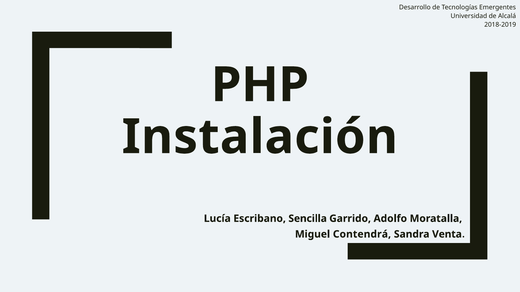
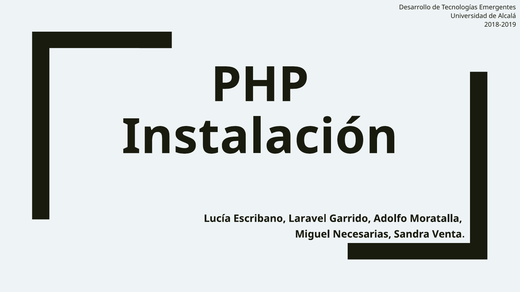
Sencilla: Sencilla -> Laravel
Contendrá: Contendrá -> Necesarias
